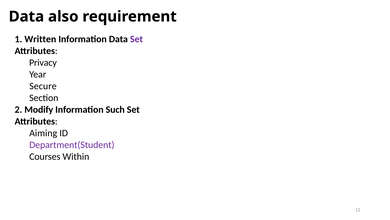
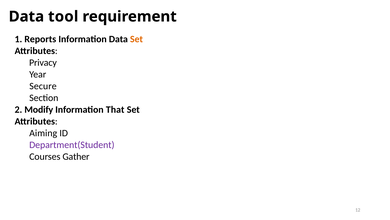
also: also -> tool
Written: Written -> Reports
Set at (136, 39) colour: purple -> orange
Such: Such -> That
Within: Within -> Gather
